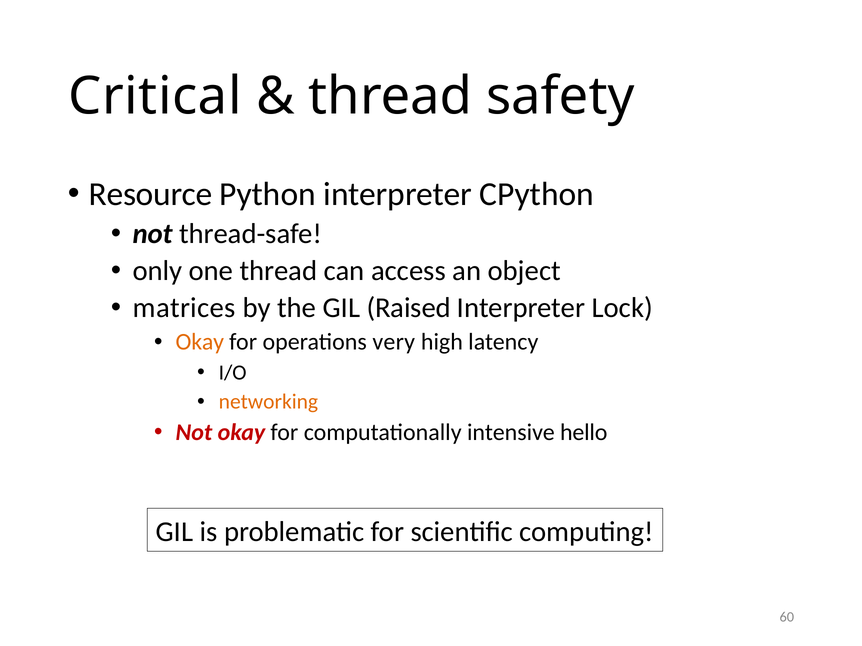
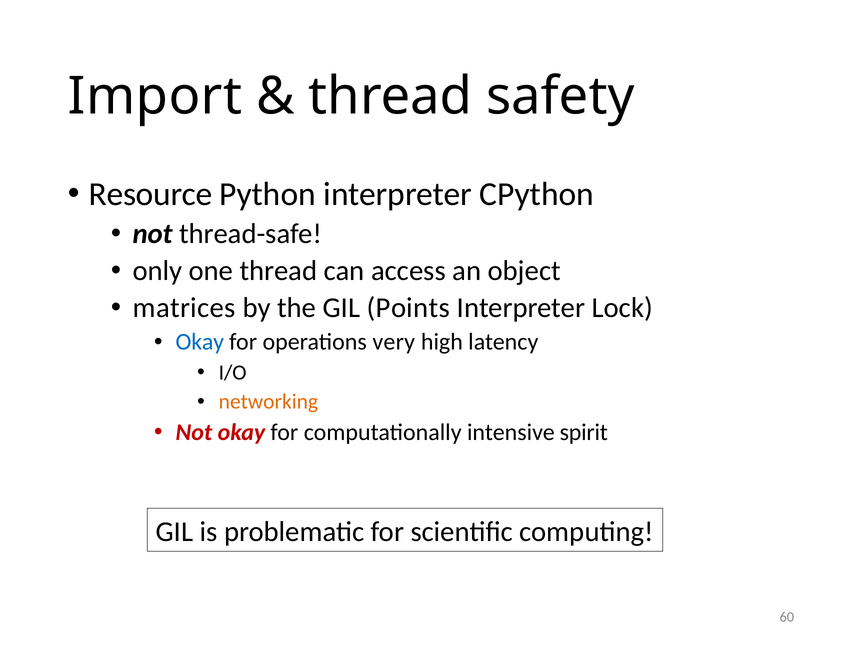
Critical: Critical -> Import
Raised: Raised -> Points
Okay at (200, 342) colour: orange -> blue
hello: hello -> spirit
